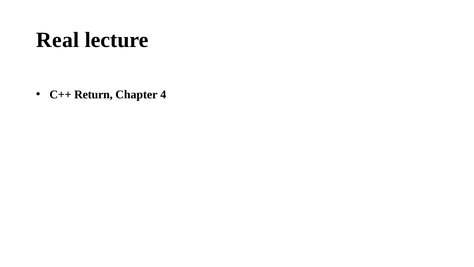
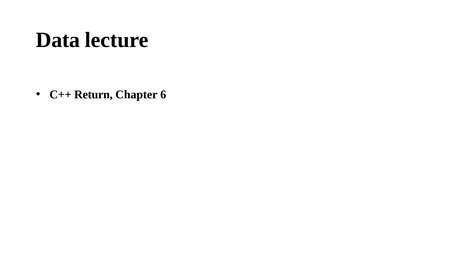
Real: Real -> Data
4: 4 -> 6
